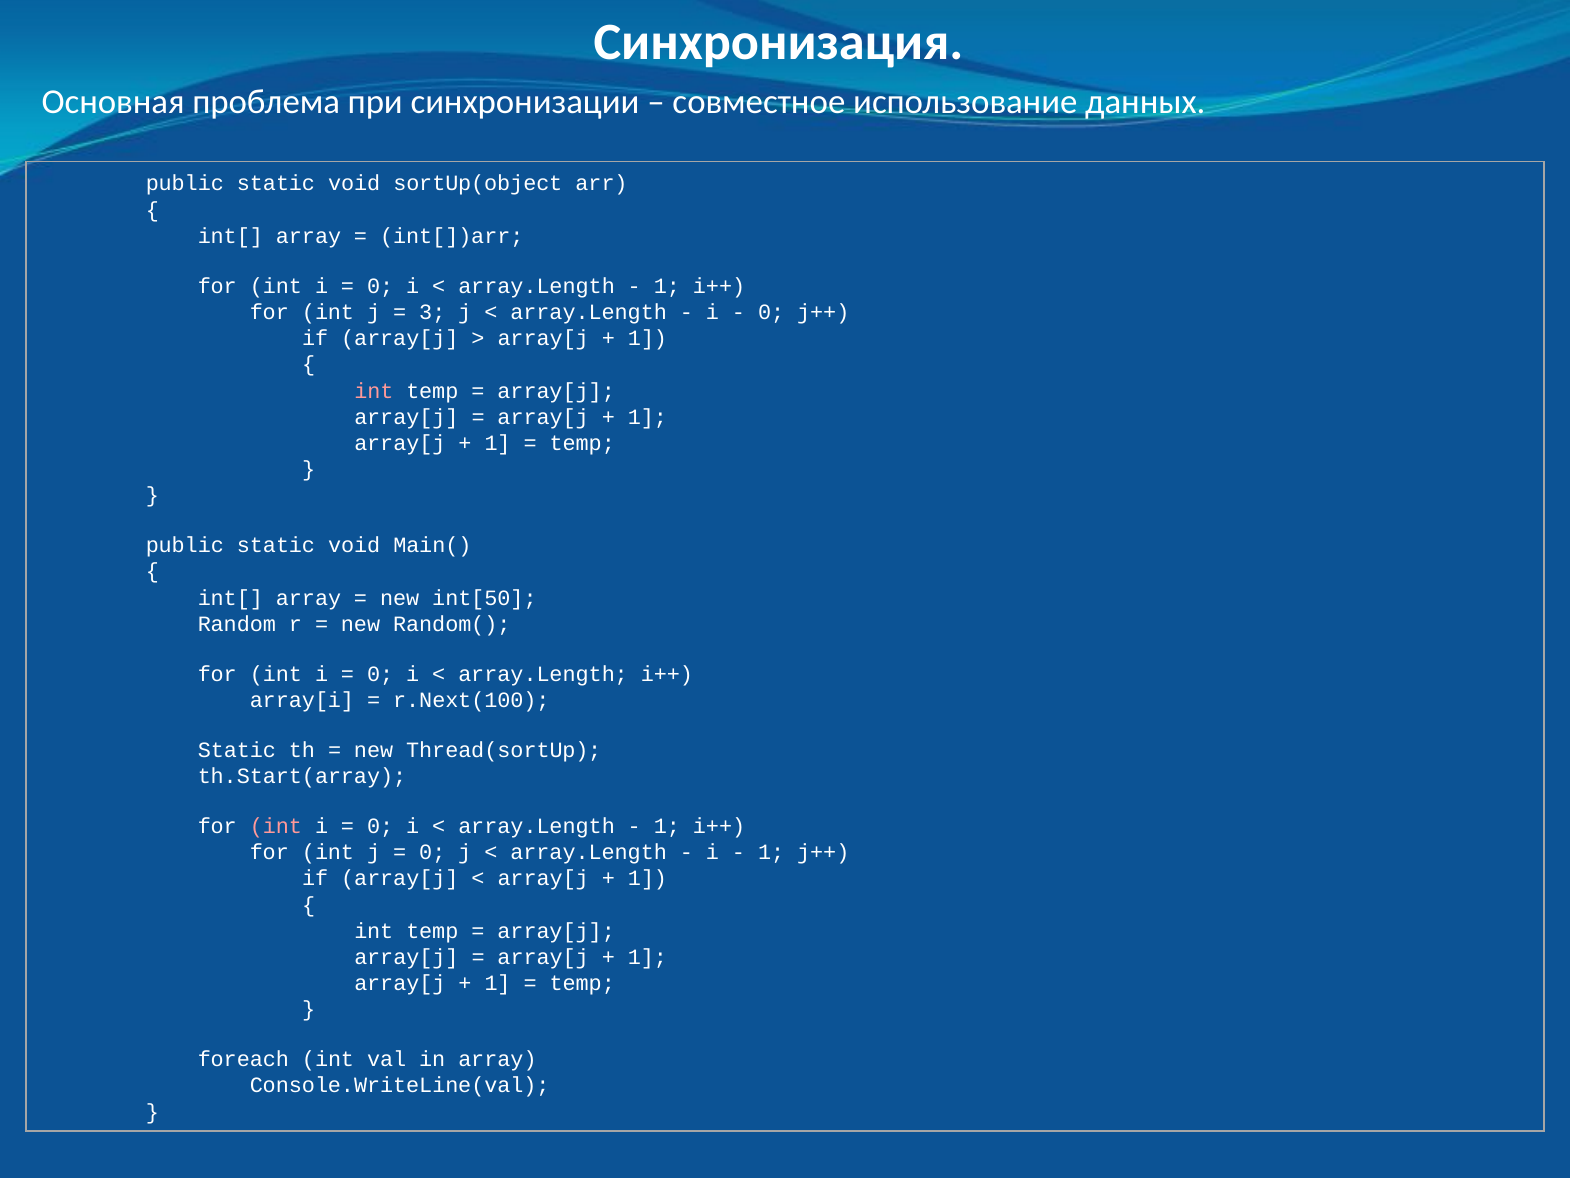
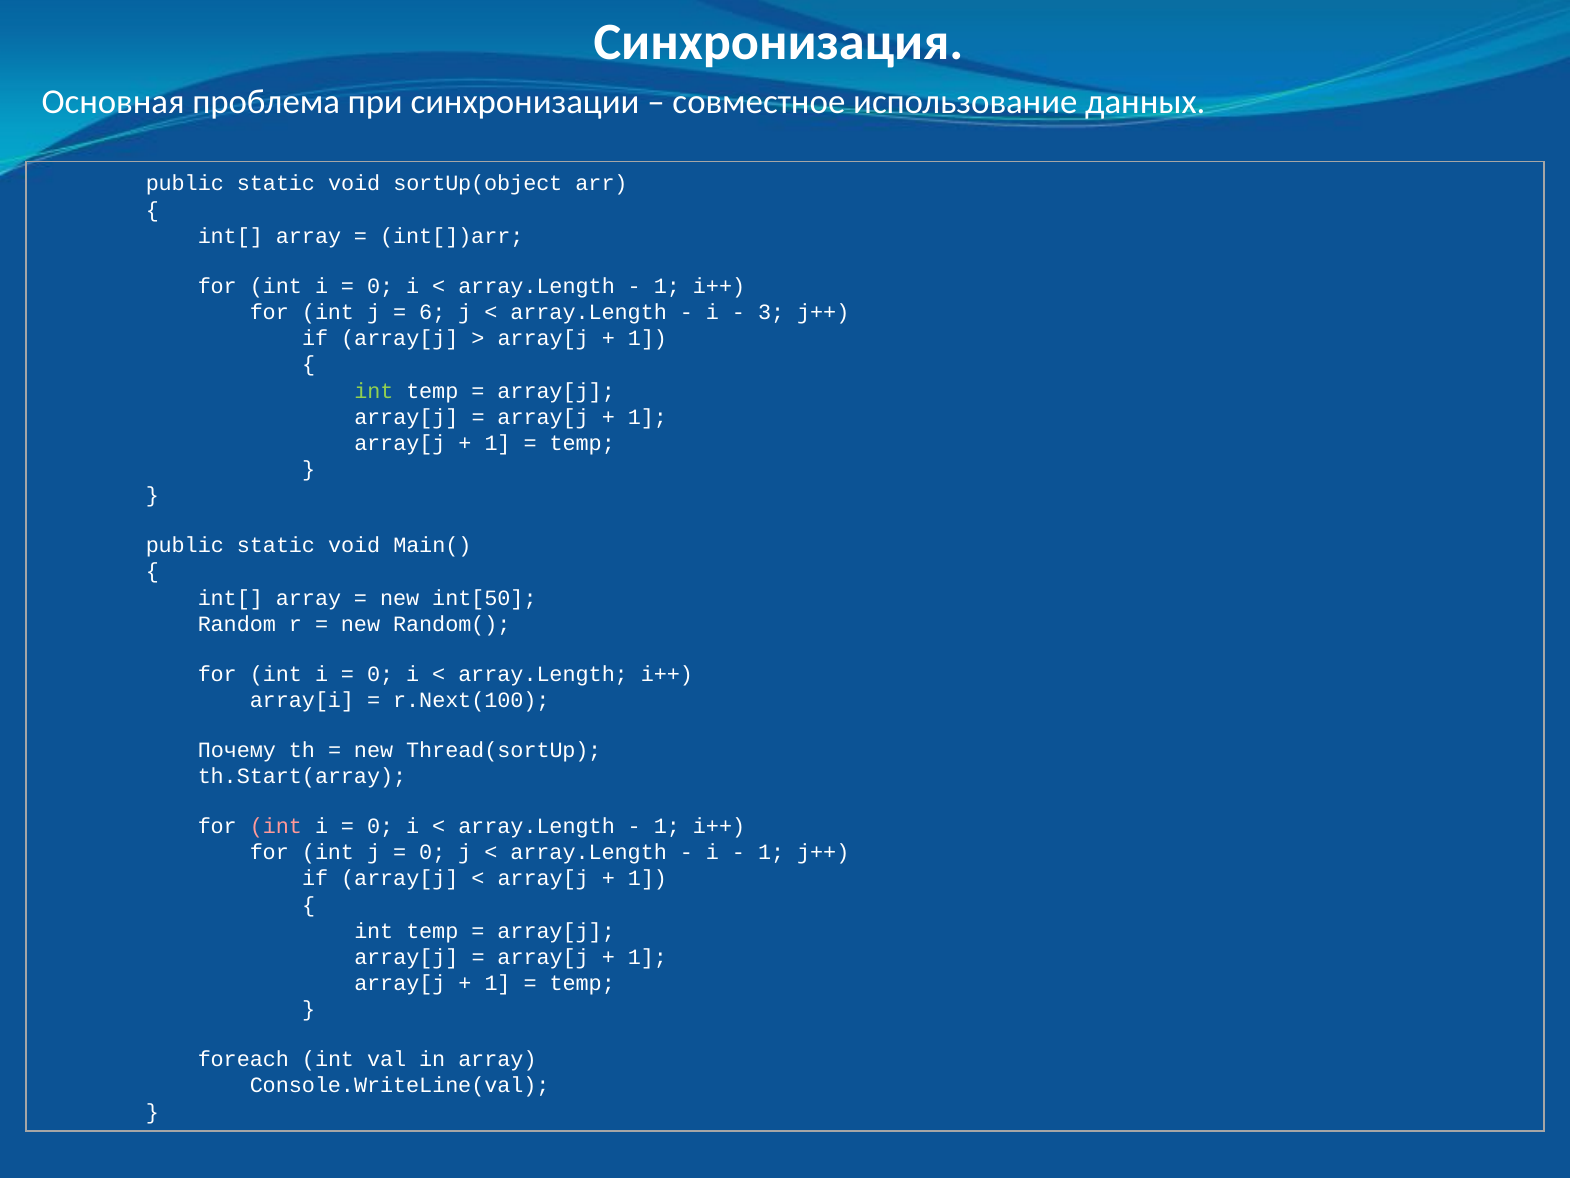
3: 3 -> 6
0 at (771, 312): 0 -> 3
int at (374, 391) colour: pink -> light green
Static at (237, 750): Static -> Почему
